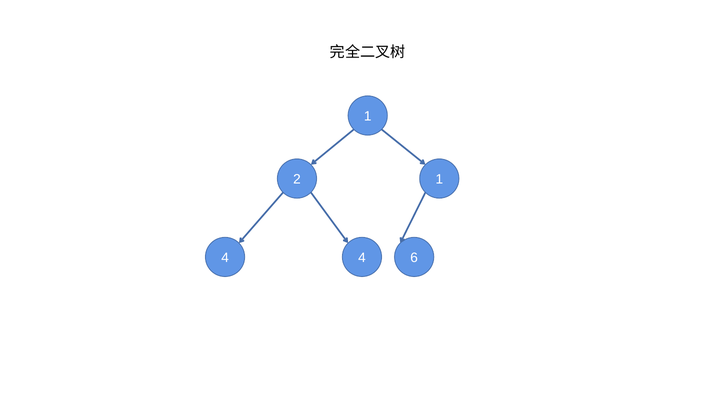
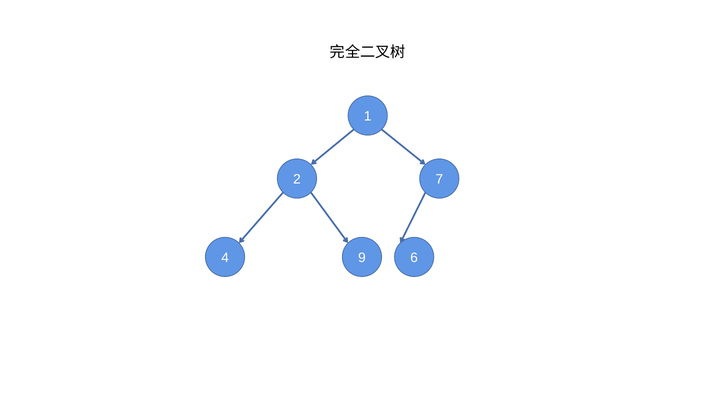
2 1: 1 -> 7
4 4: 4 -> 9
